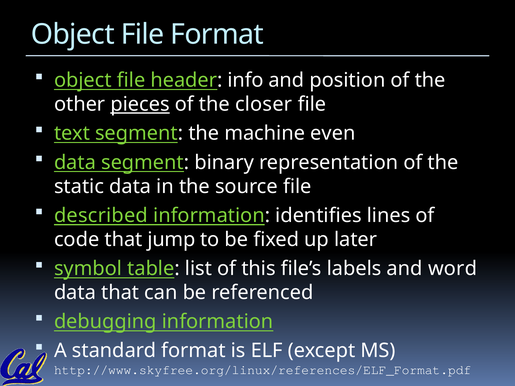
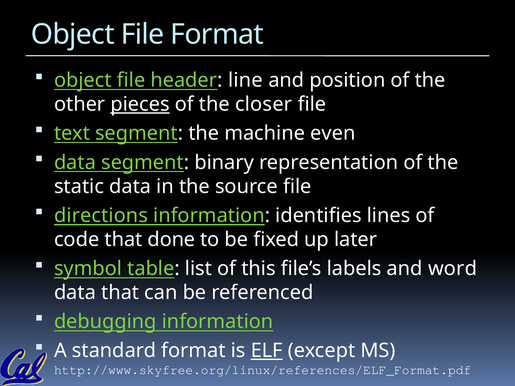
info: info -> line
described: described -> directions
jump: jump -> done
ELF underline: none -> present
